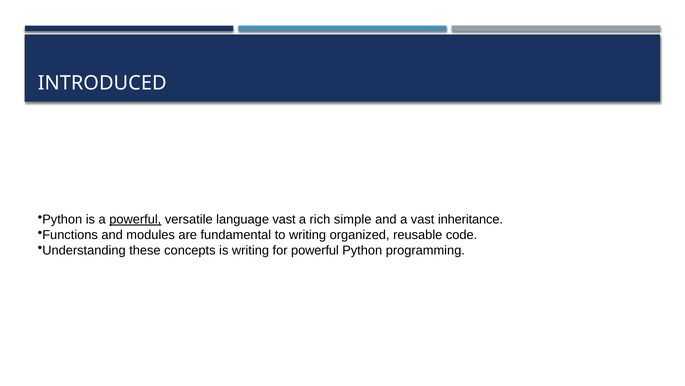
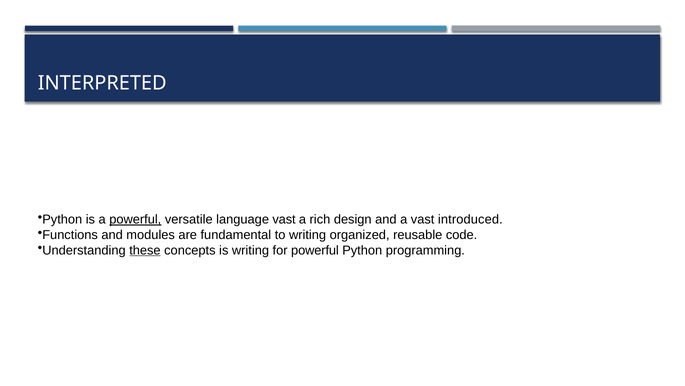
INTRODUCED: INTRODUCED -> INTERPRETED
simple: simple -> design
inheritance: inheritance -> introduced
these underline: none -> present
